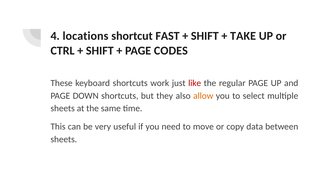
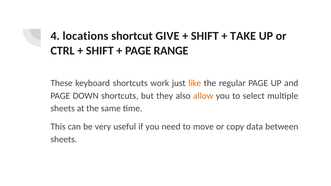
FAST: FAST -> GIVE
CODES: CODES -> RANGE
like colour: red -> orange
